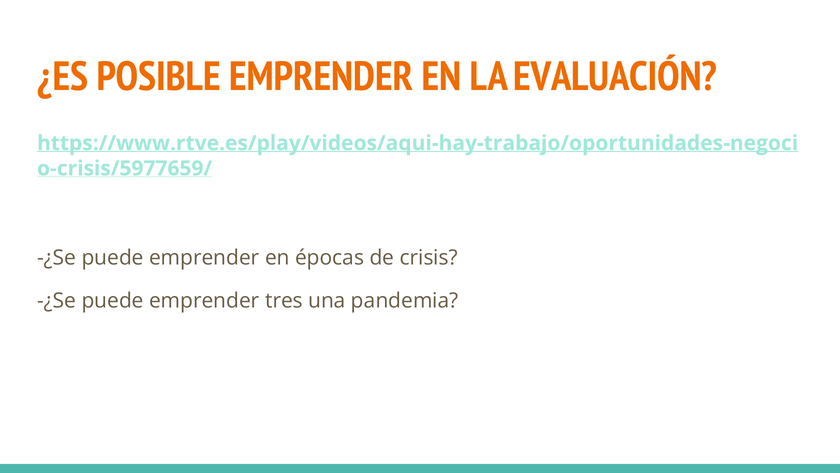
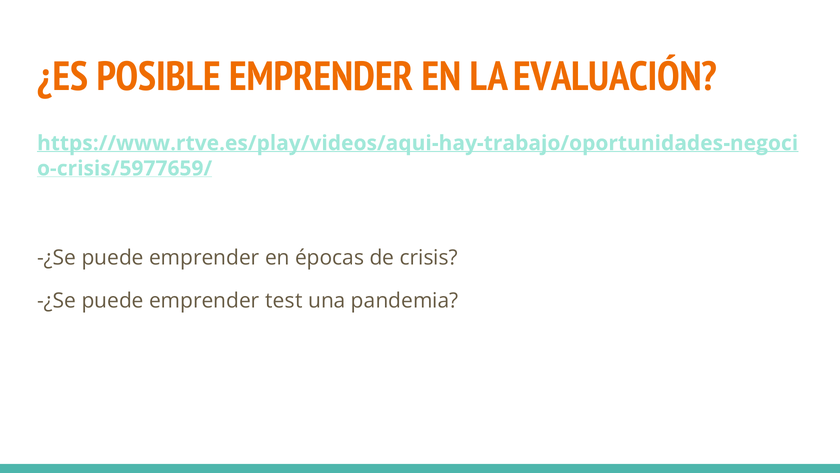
tres: tres -> test
